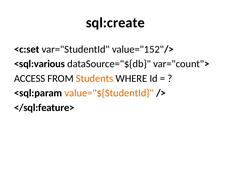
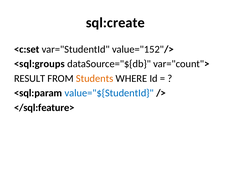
<sql:various: <sql:various -> <sql:groups
ACCESS: ACCESS -> RESULT
value="${StudentId colour: orange -> blue
